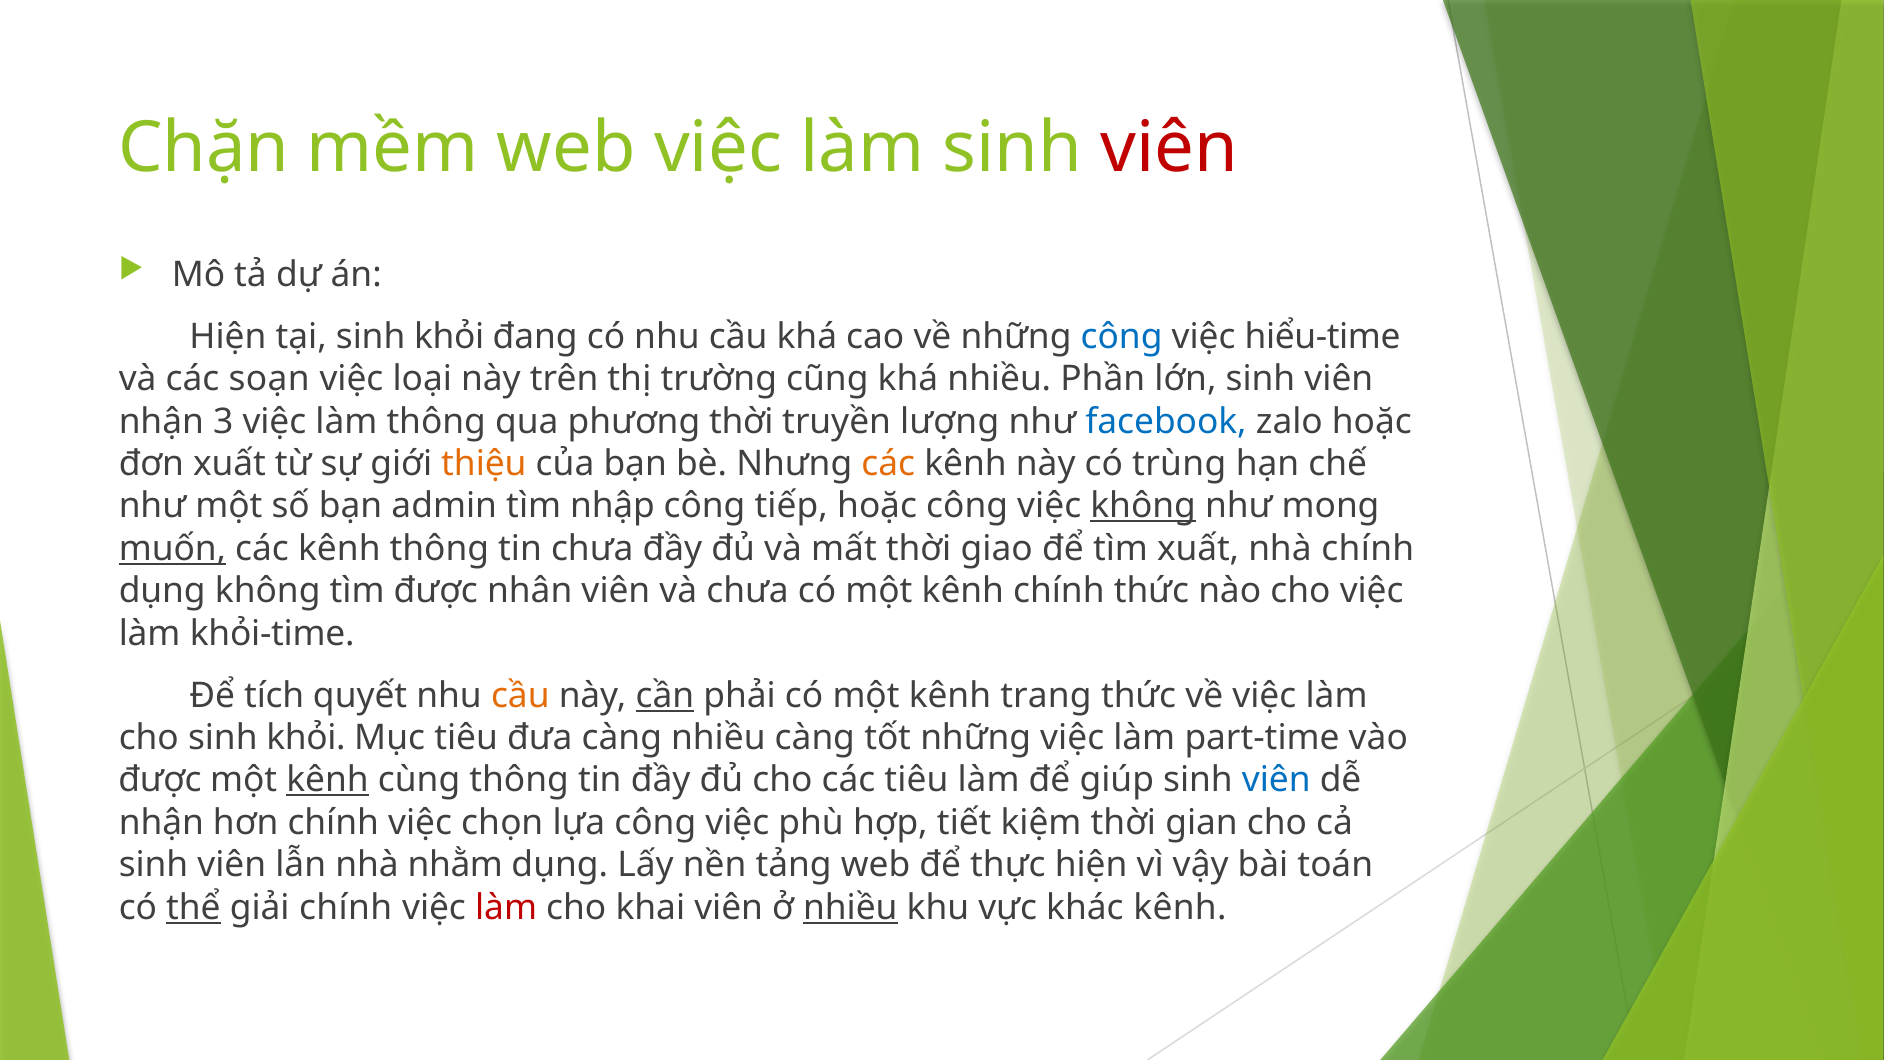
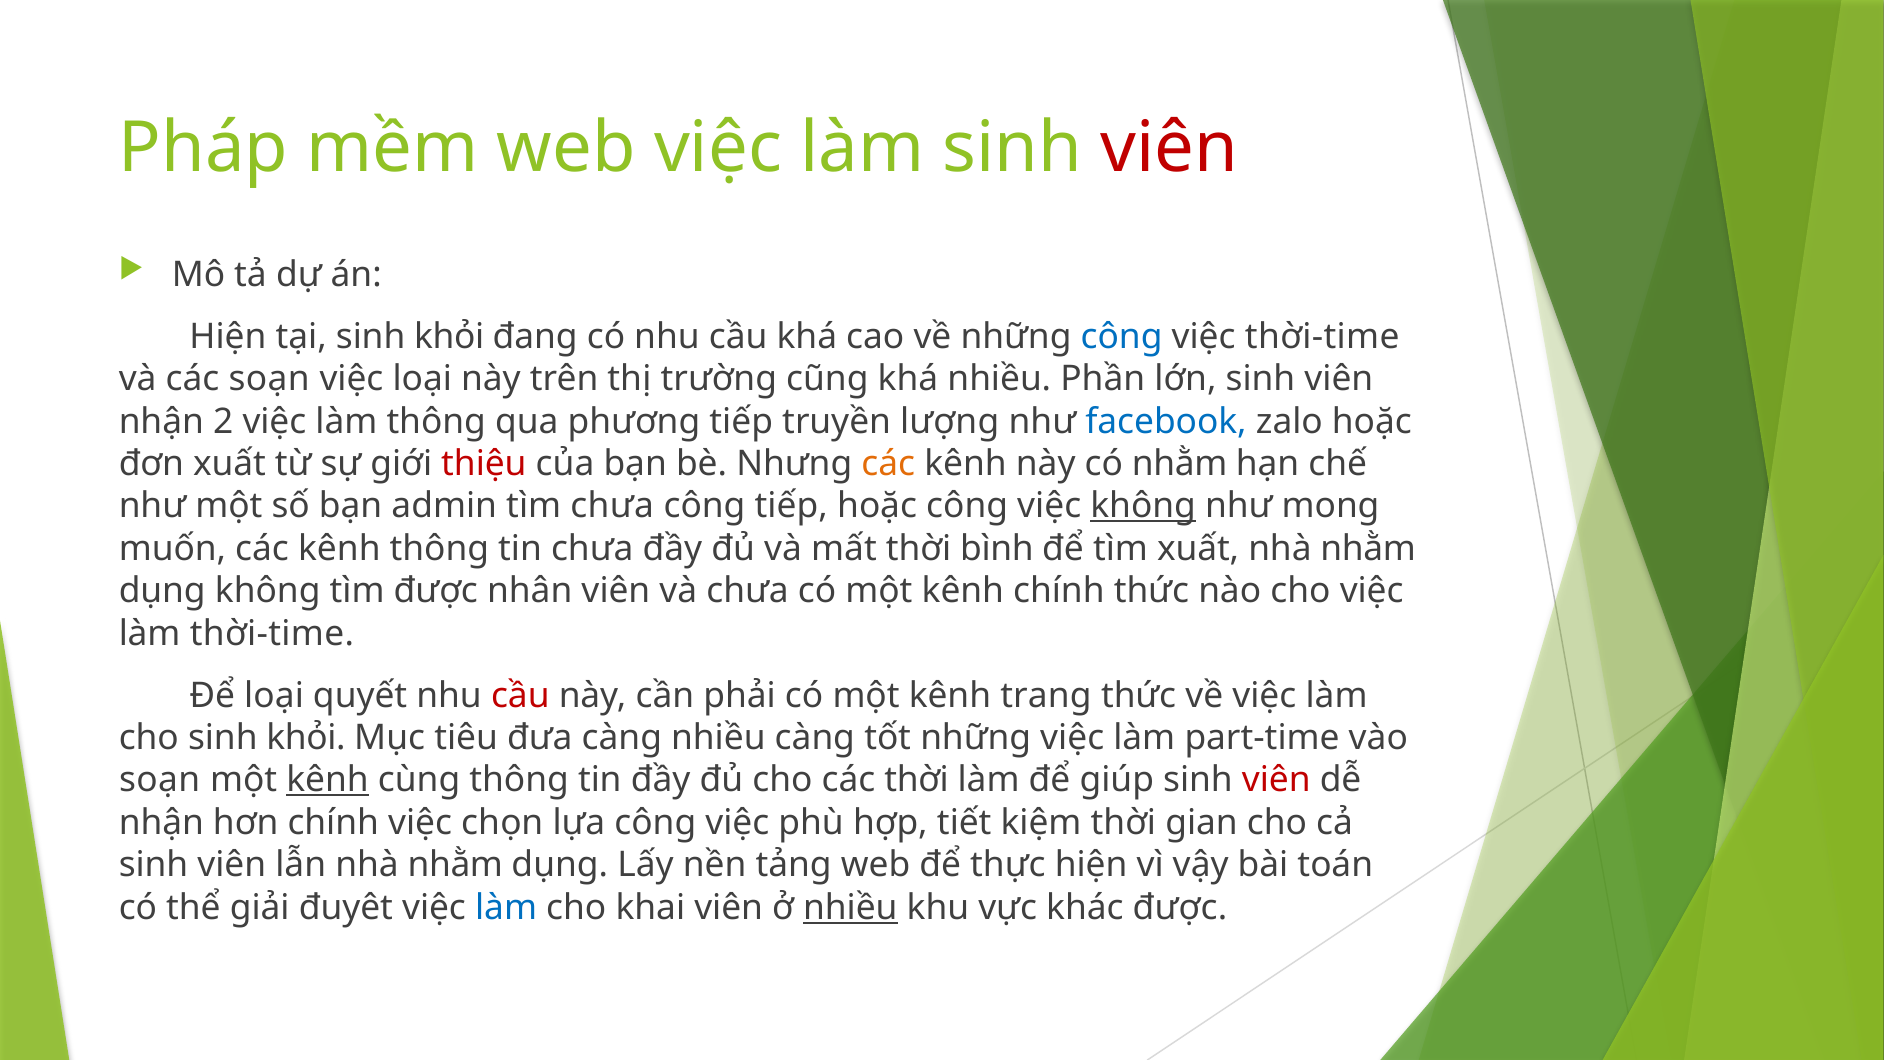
Chặn: Chặn -> Pháp
việc hiểu-time: hiểu-time -> thời-time
3: 3 -> 2
phương thời: thời -> tiếp
thiệu colour: orange -> red
có trùng: trùng -> nhằm
tìm nhập: nhập -> chưa
muốn underline: present -> none
giao: giao -> bình
chính at (1368, 548): chính -> nhằm
làm khỏi-time: khỏi-time -> thời-time
Để tích: tích -> loại
cầu at (520, 695) colour: orange -> red
cần underline: present -> none
được at (160, 780): được -> soạn
các tiêu: tiêu -> thời
viên at (1276, 780) colour: blue -> red
thể underline: present -> none
giải chính: chính -> đuyêt
làm at (506, 907) colour: red -> blue
khác kênh: kênh -> được
